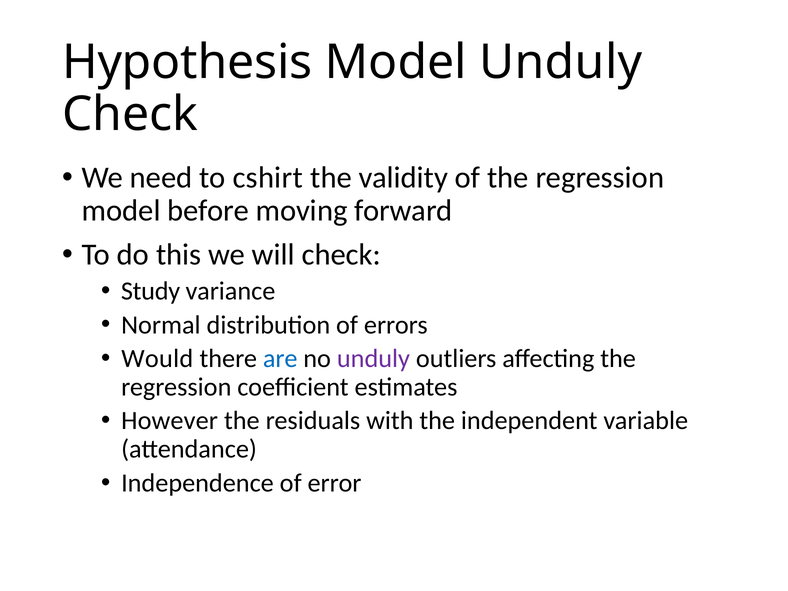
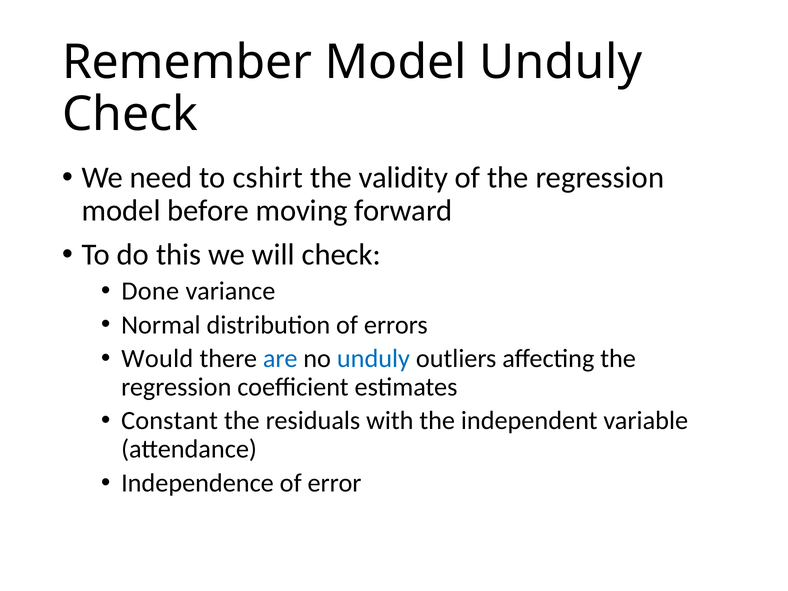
Hypothesis: Hypothesis -> Remember
Study: Study -> Done
unduly at (373, 359) colour: purple -> blue
However: However -> Constant
